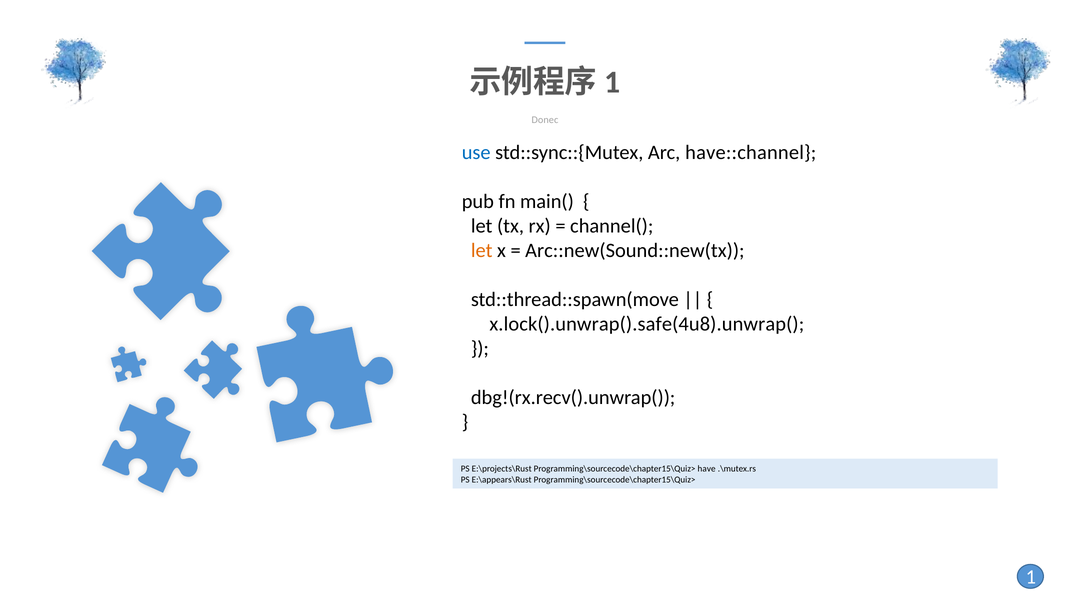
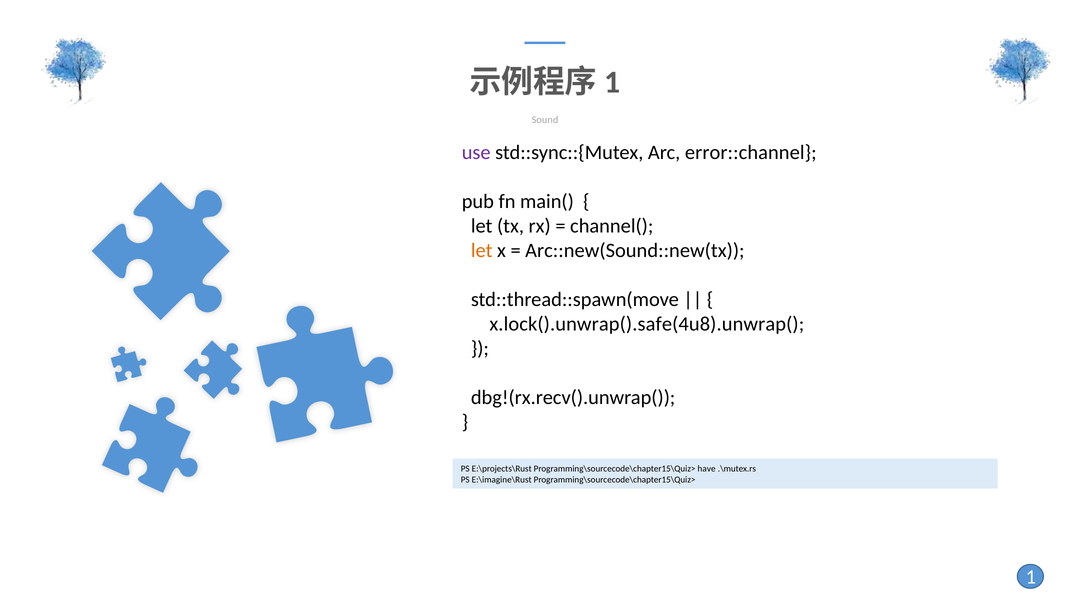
Donec: Donec -> Sound
use colour: blue -> purple
have::channel: have::channel -> error::channel
E:\appears\Rust: E:\appears\Rust -> E:\imagine\Rust
